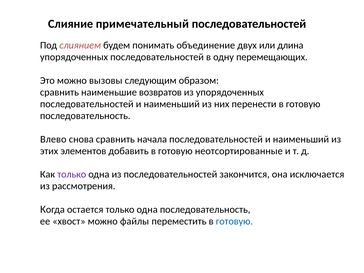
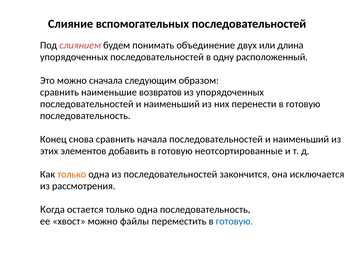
примечательный: примечательный -> вспомогательных
перемещающих: перемещающих -> расположенный
вызовы: вызовы -> сначала
Влево: Влево -> Конец
только at (72, 174) colour: purple -> orange
